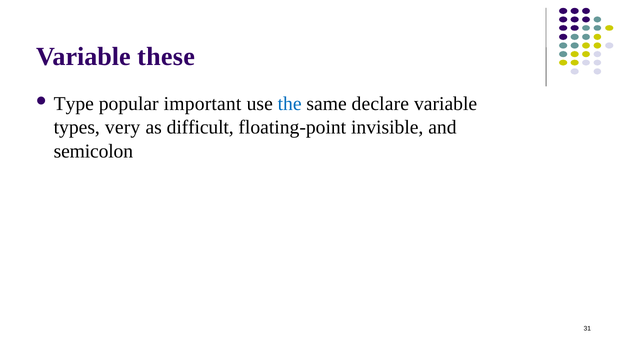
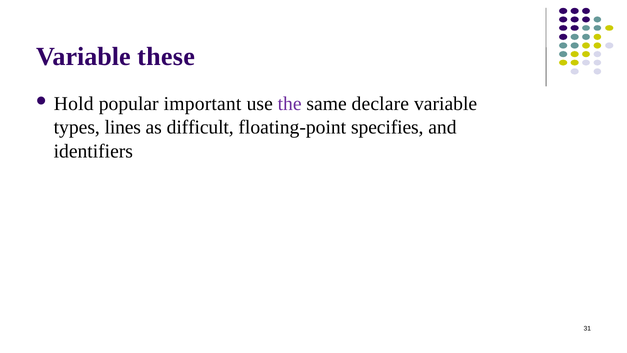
Type: Type -> Hold
the colour: blue -> purple
very: very -> lines
invisible: invisible -> specifies
semicolon: semicolon -> identifiers
